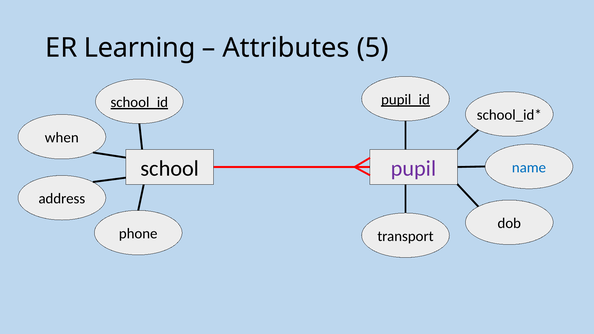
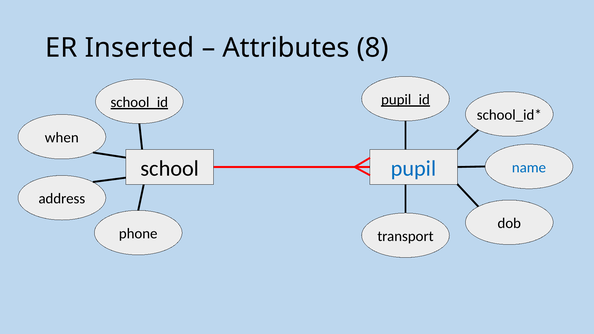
Learning: Learning -> Inserted
5: 5 -> 8
pupil colour: purple -> blue
